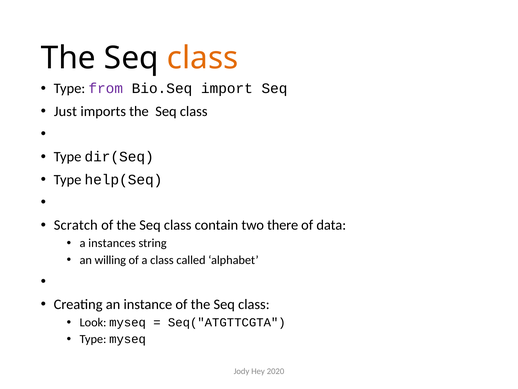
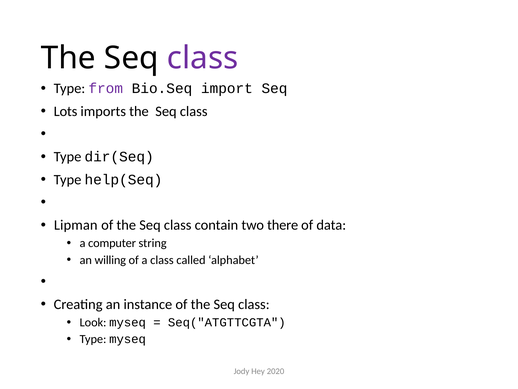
class at (203, 58) colour: orange -> purple
Just: Just -> Lots
Scratch: Scratch -> Lipman
instances: instances -> computer
